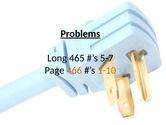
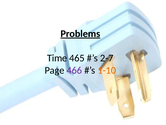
Long: Long -> Time
5-7: 5-7 -> 2-7
466 colour: orange -> purple
